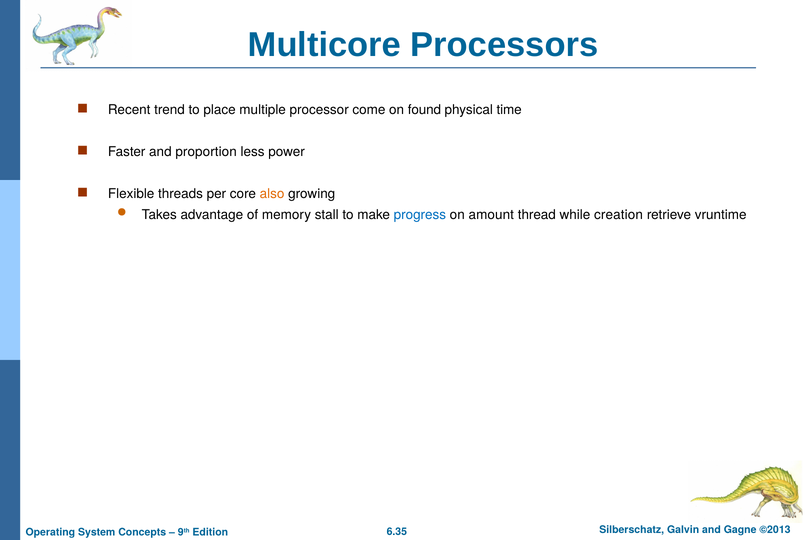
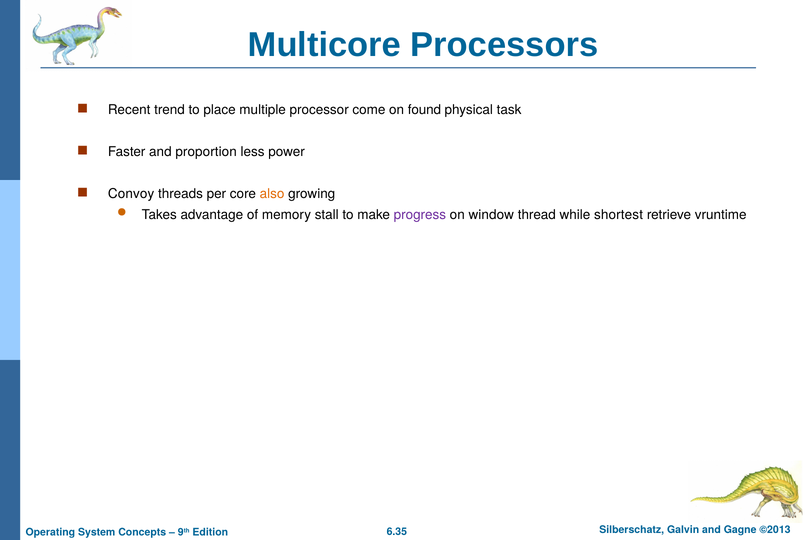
time: time -> task
Flexible: Flexible -> Convoy
progress colour: blue -> purple
amount: amount -> window
creation: creation -> shortest
